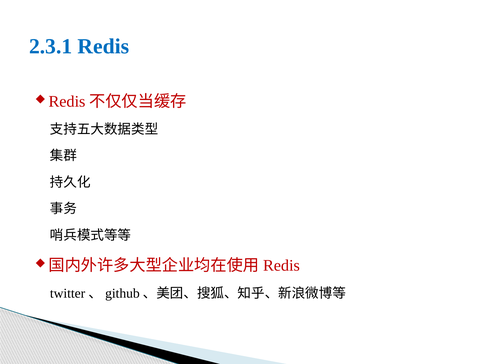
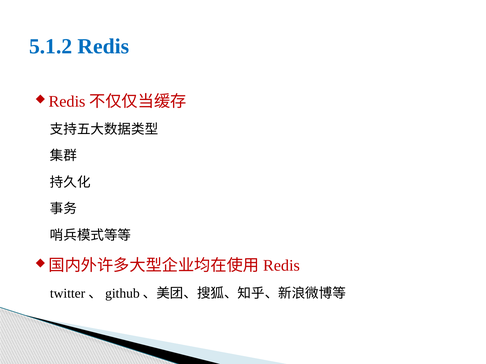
2.3.1: 2.3.1 -> 5.1.2
